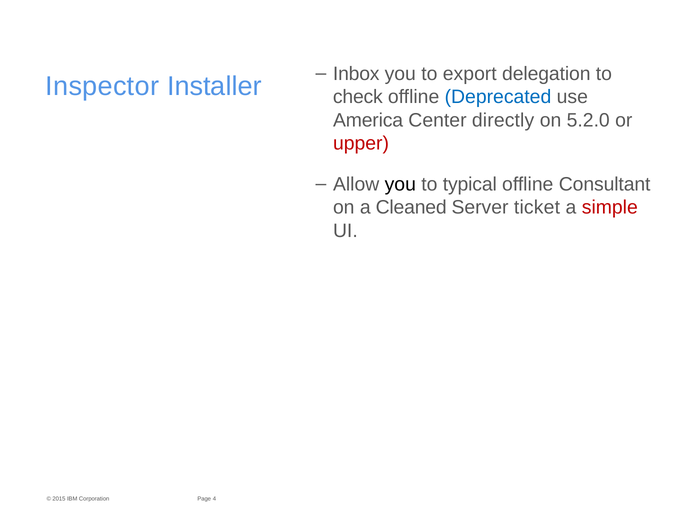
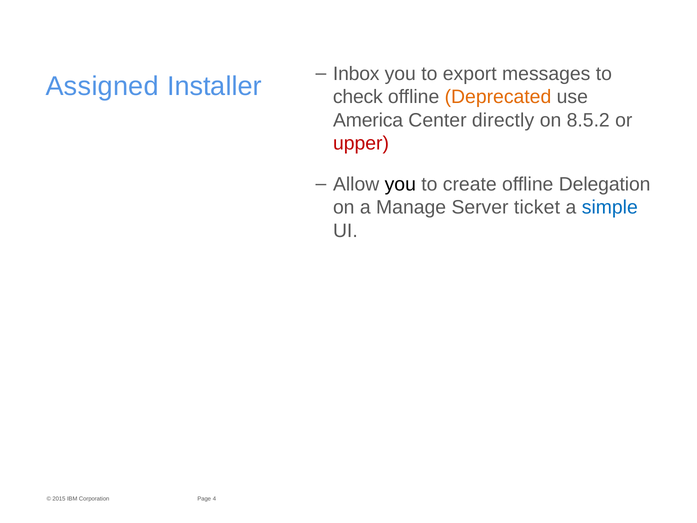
delegation: delegation -> messages
Inspector: Inspector -> Assigned
Deprecated colour: blue -> orange
5.2.0: 5.2.0 -> 8.5.2
typical: typical -> create
Consultant: Consultant -> Delegation
Cleaned: Cleaned -> Manage
simple colour: red -> blue
